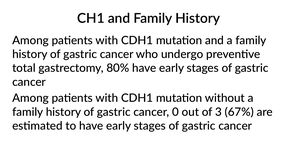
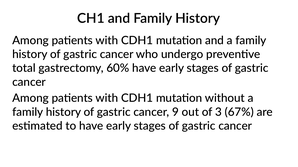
80%: 80% -> 60%
0: 0 -> 9
